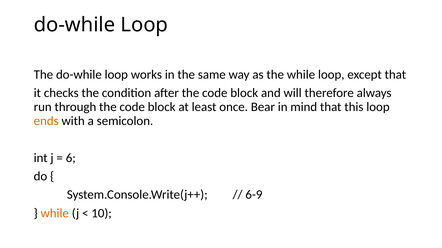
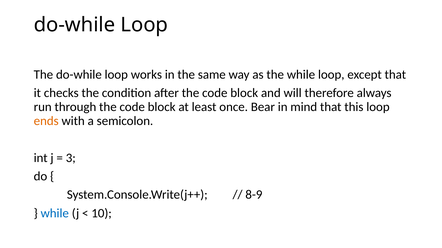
6: 6 -> 3
6-9: 6-9 -> 8-9
while at (55, 214) colour: orange -> blue
